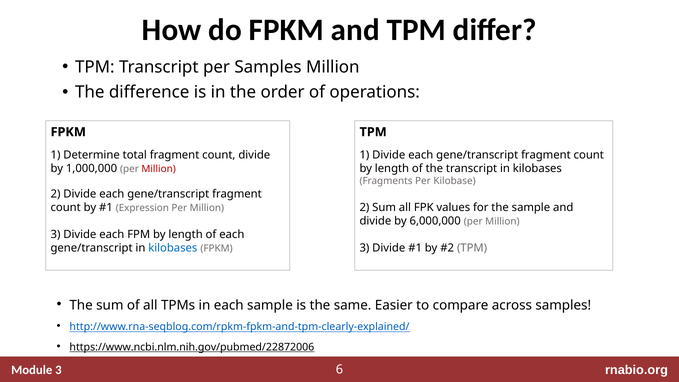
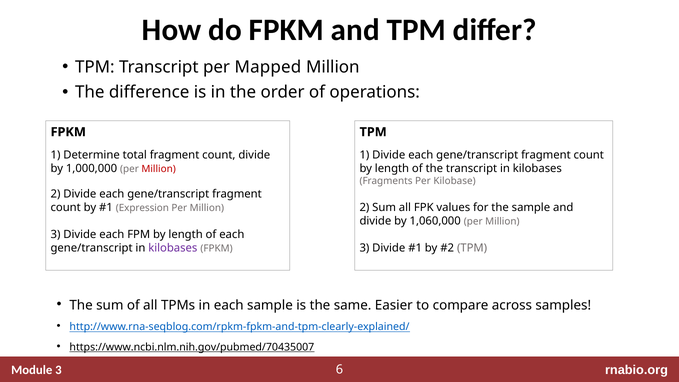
per Samples: Samples -> Mapped
6,000,000: 6,000,000 -> 1,060,000
kilobases at (173, 248) colour: blue -> purple
https://www.ncbi.nlm.nih.gov/pubmed/22872006: https://www.ncbi.nlm.nih.gov/pubmed/22872006 -> https://www.ncbi.nlm.nih.gov/pubmed/70435007
